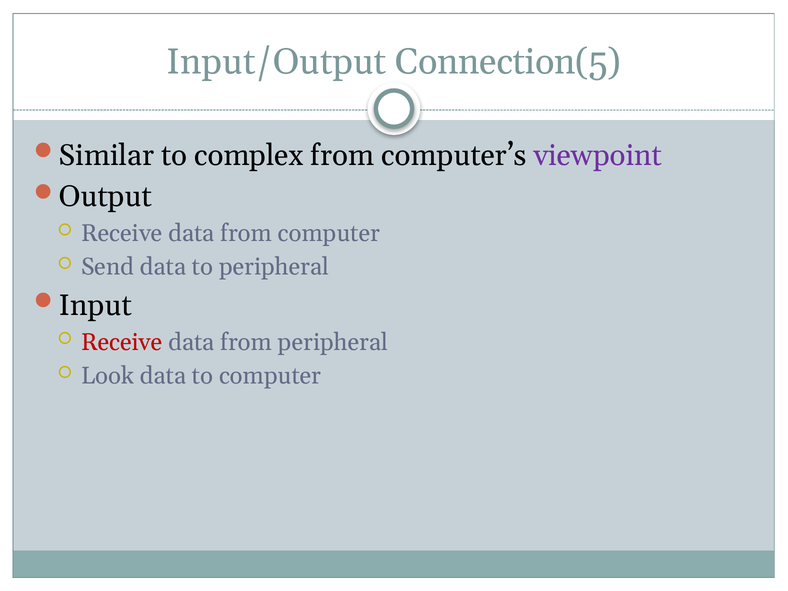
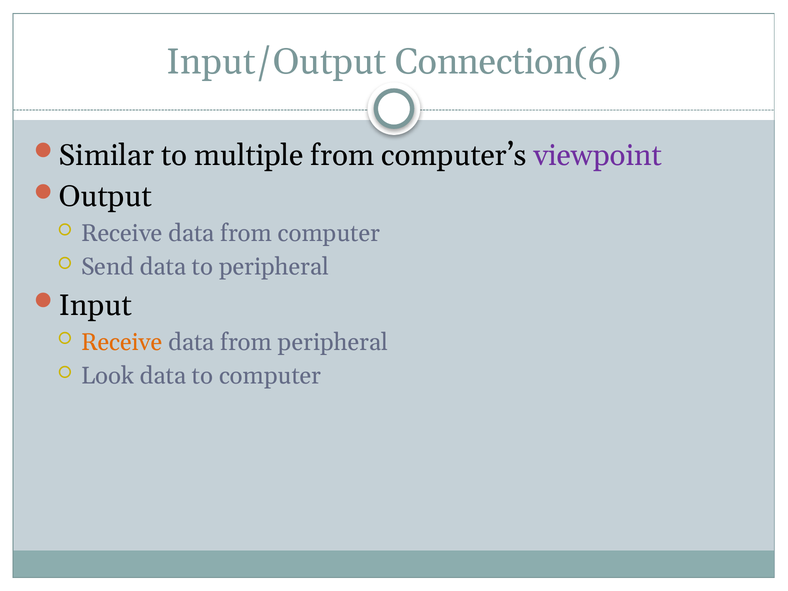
Connection(5: Connection(5 -> Connection(6
complex: complex -> multiple
Receive at (122, 342) colour: red -> orange
